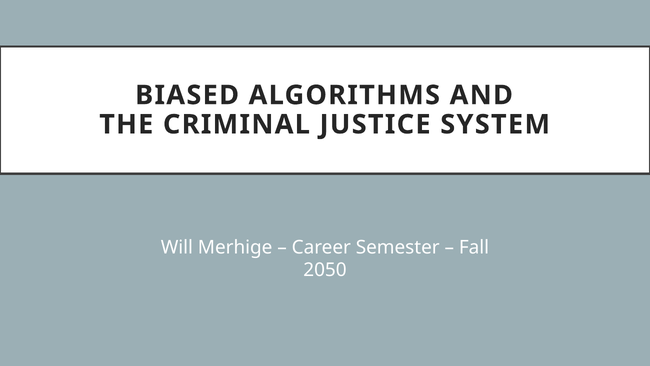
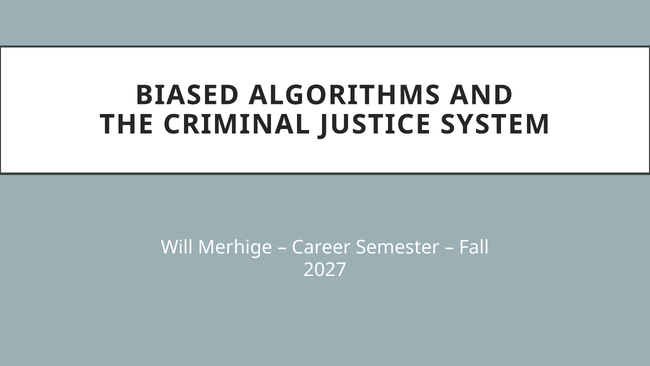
2050: 2050 -> 2027
